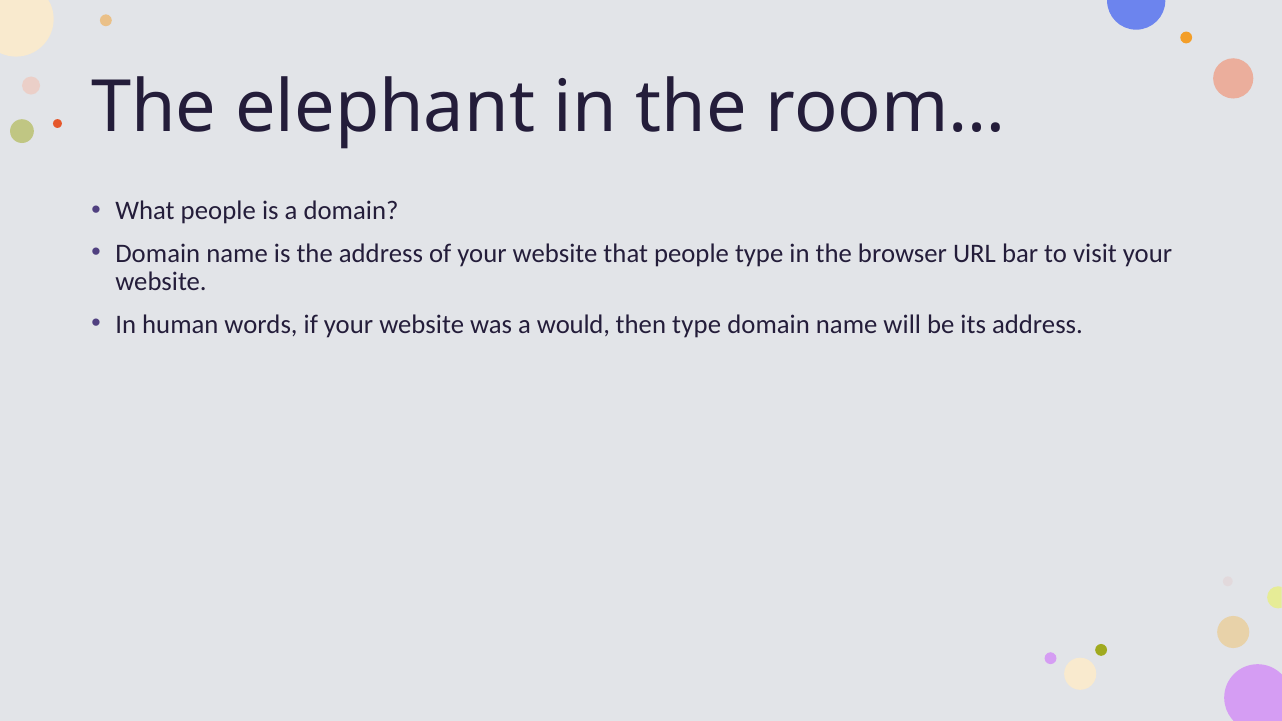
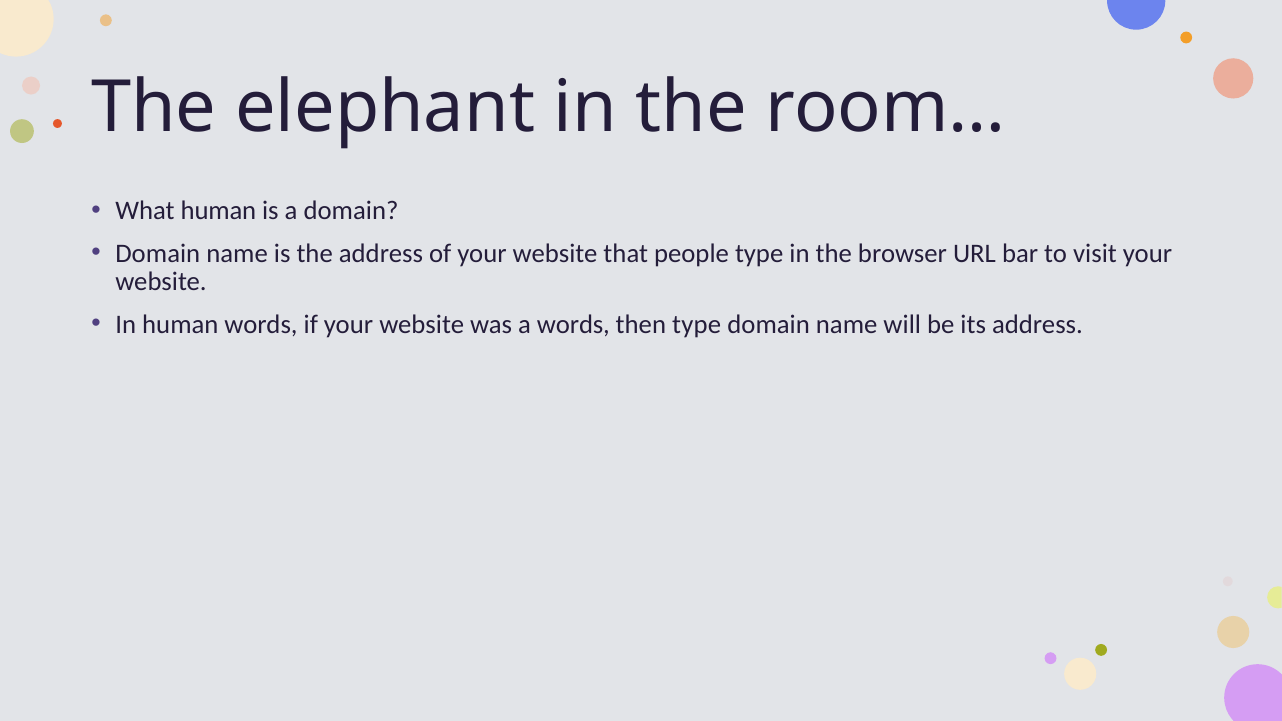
What people: people -> human
a would: would -> words
